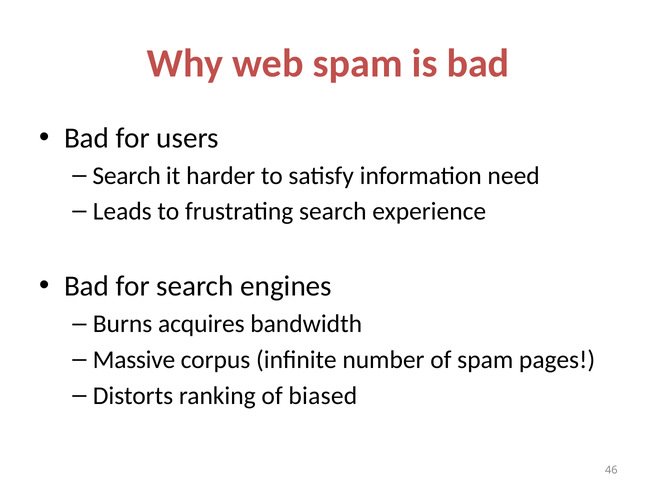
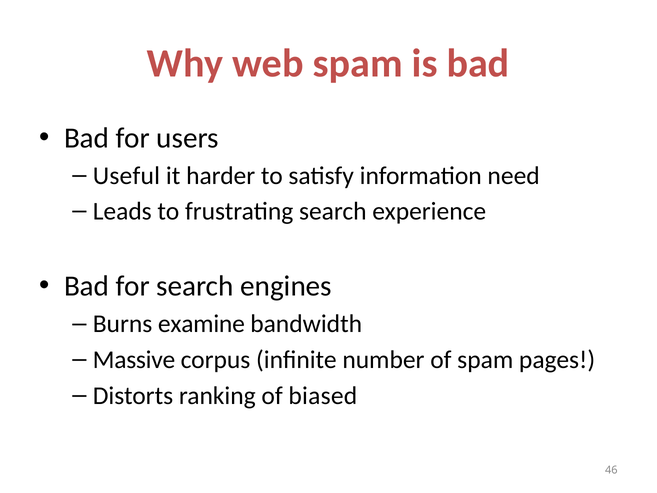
Search at (127, 176): Search -> Useful
acquires: acquires -> examine
